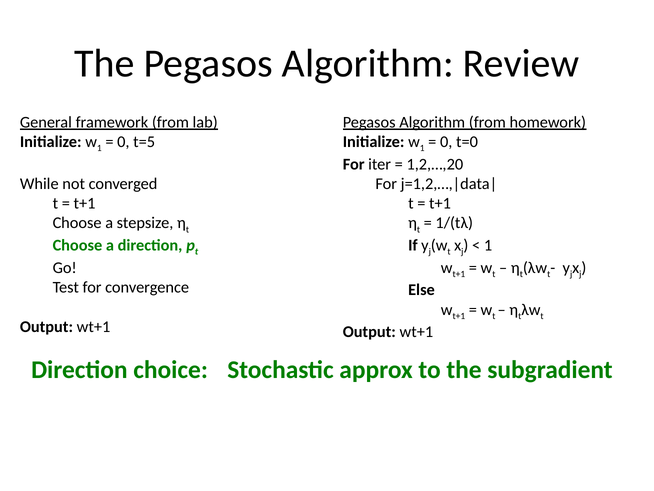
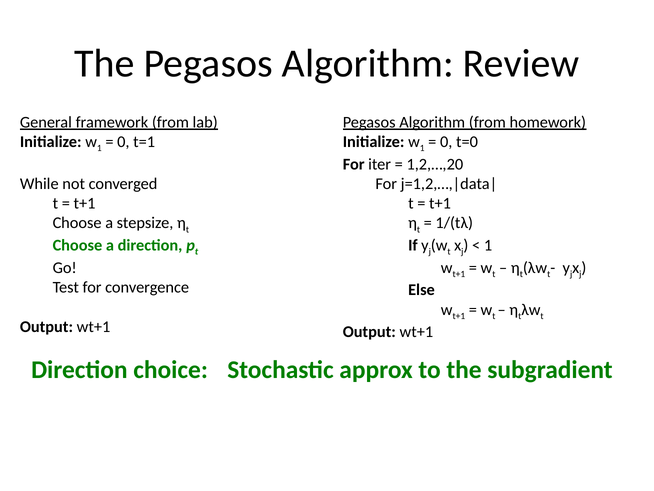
t=5: t=5 -> t=1
